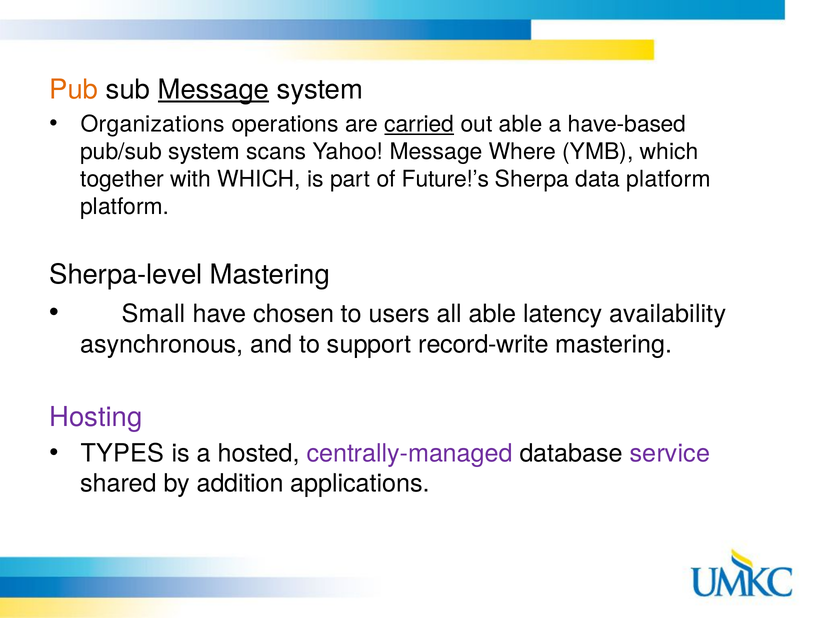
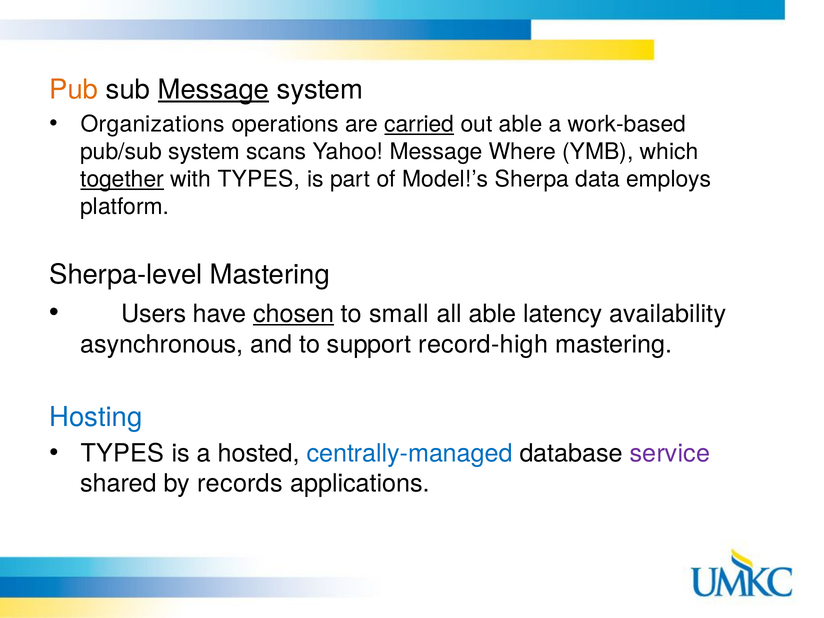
have-based: have-based -> work-based
together underline: none -> present
with WHICH: WHICH -> TYPES
Future!’s: Future!’s -> Model!’s
data platform: platform -> employs
Small: Small -> Users
chosen underline: none -> present
users: users -> small
record-write: record-write -> record-high
Hosting colour: purple -> blue
centrally-managed colour: purple -> blue
addition: addition -> records
